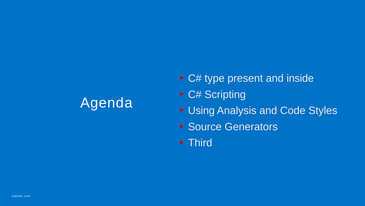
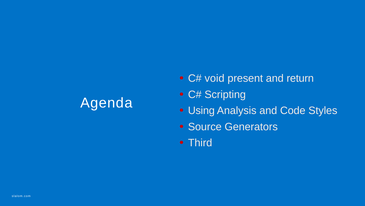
type: type -> void
inside: inside -> return
